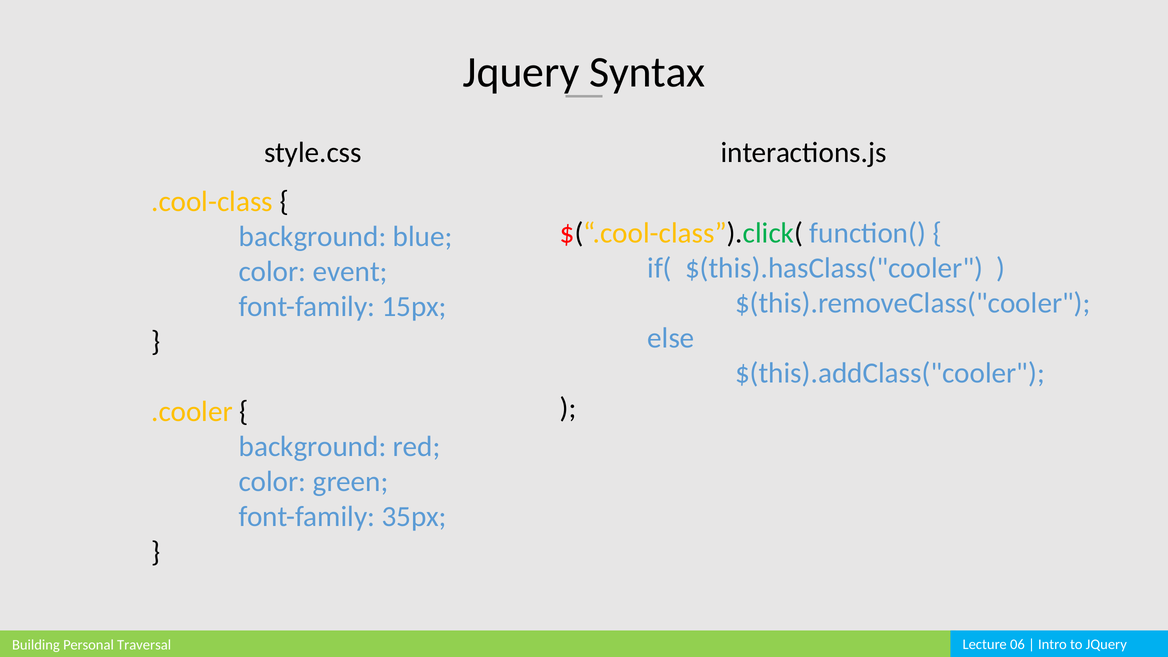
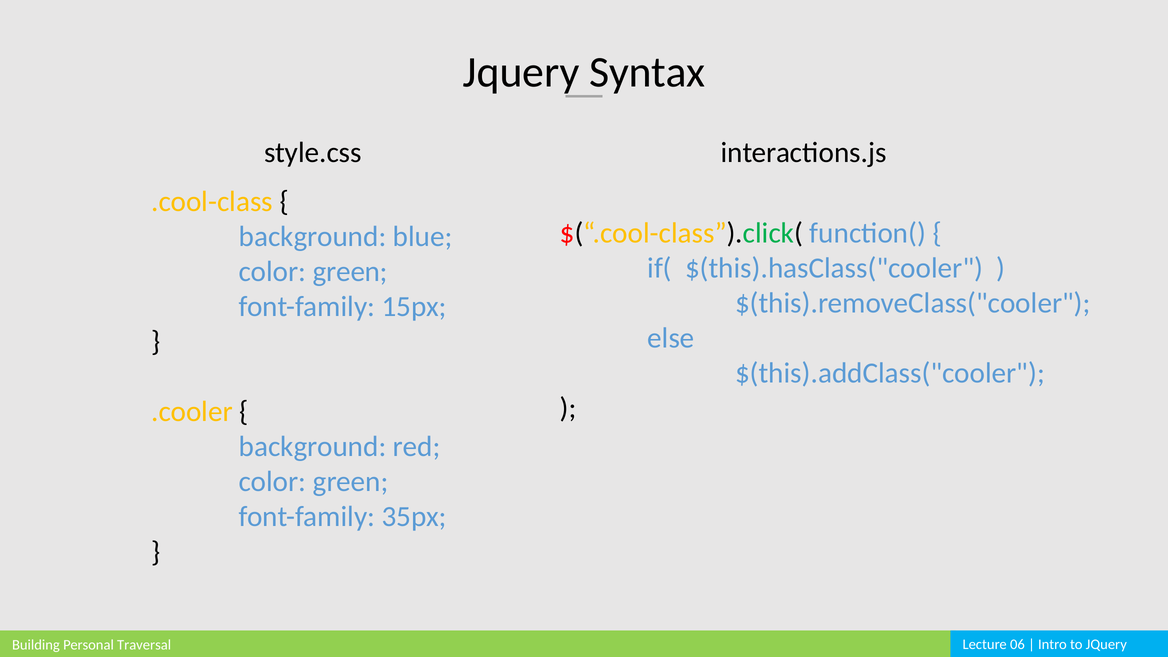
event at (350, 272): event -> green
